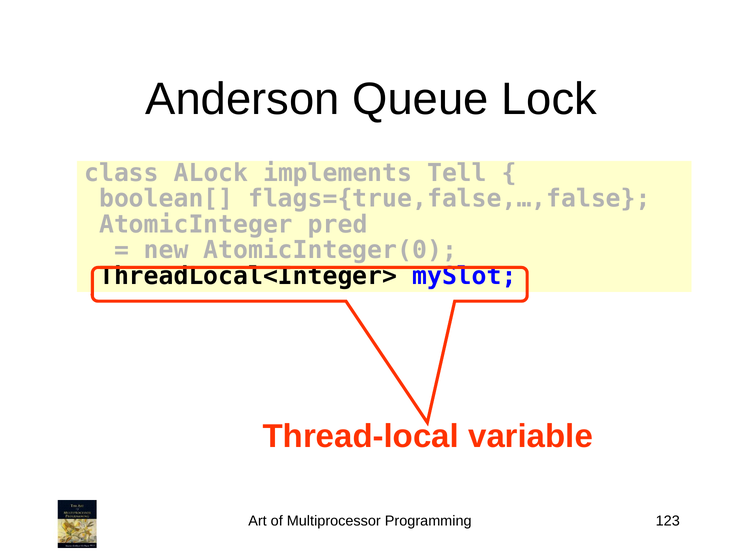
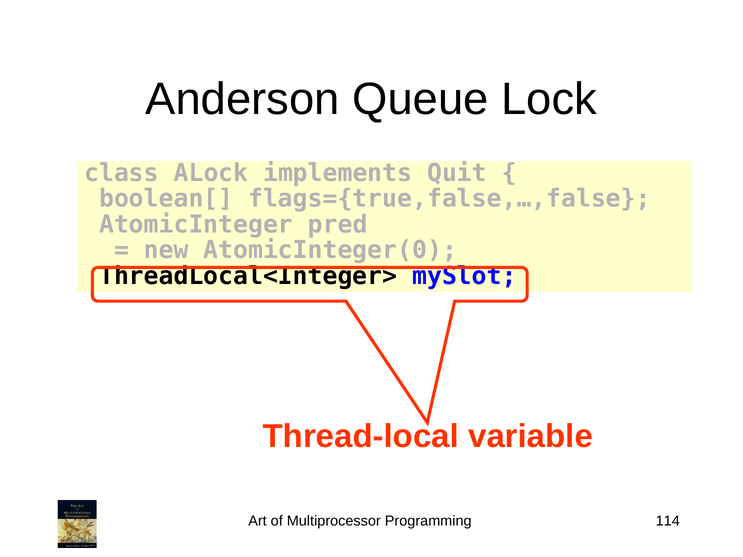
Tell: Tell -> Quit
123: 123 -> 114
